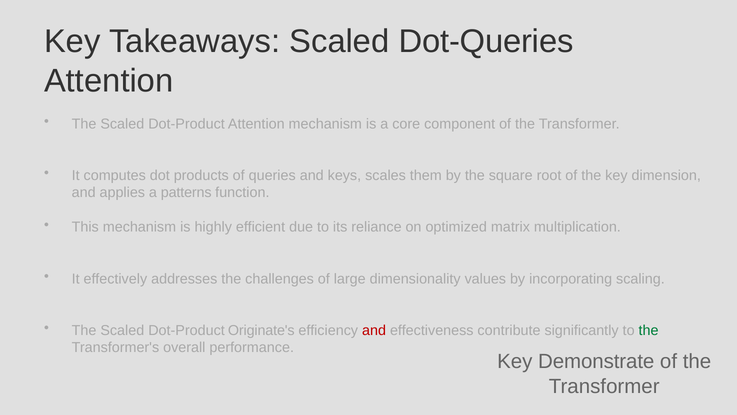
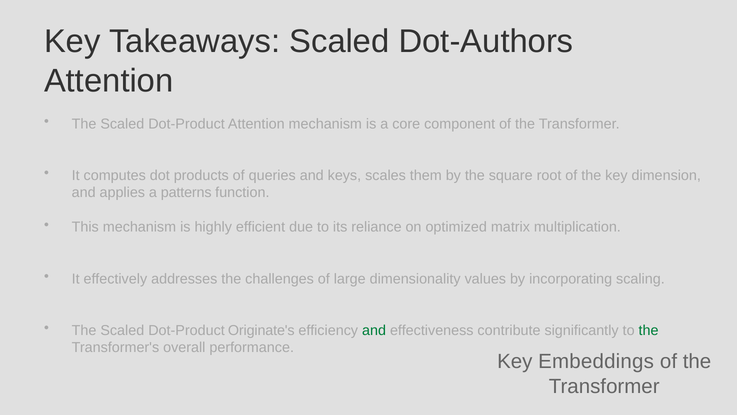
Dot-Queries: Dot-Queries -> Dot-Authors
and at (374, 330) colour: red -> green
Demonstrate: Demonstrate -> Embeddings
